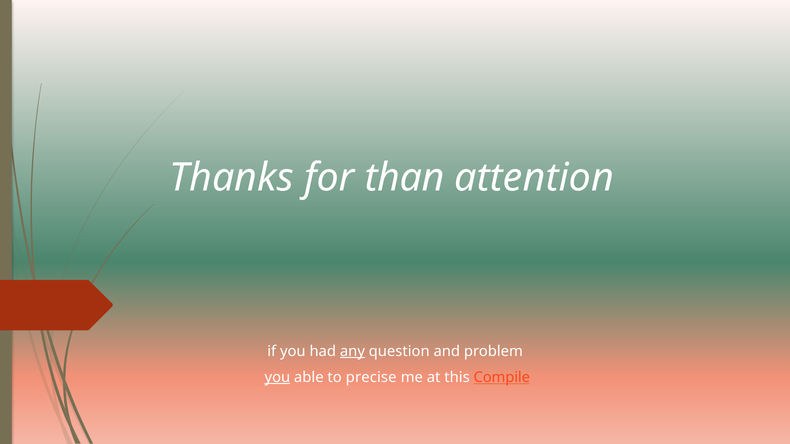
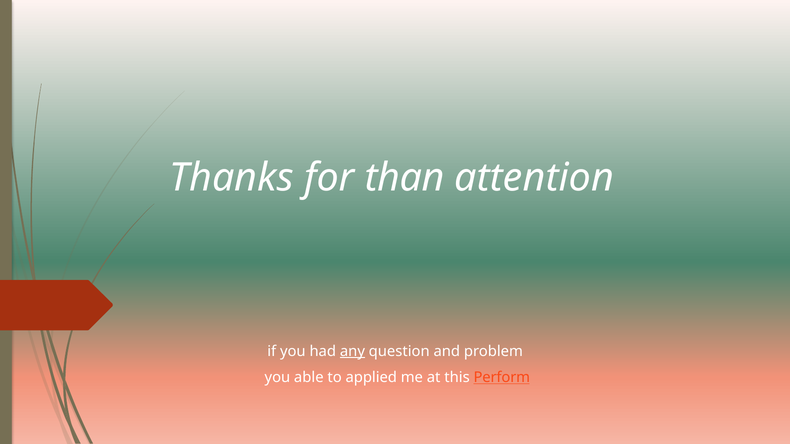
you at (277, 377) underline: present -> none
precise: precise -> applied
Compile: Compile -> Perform
